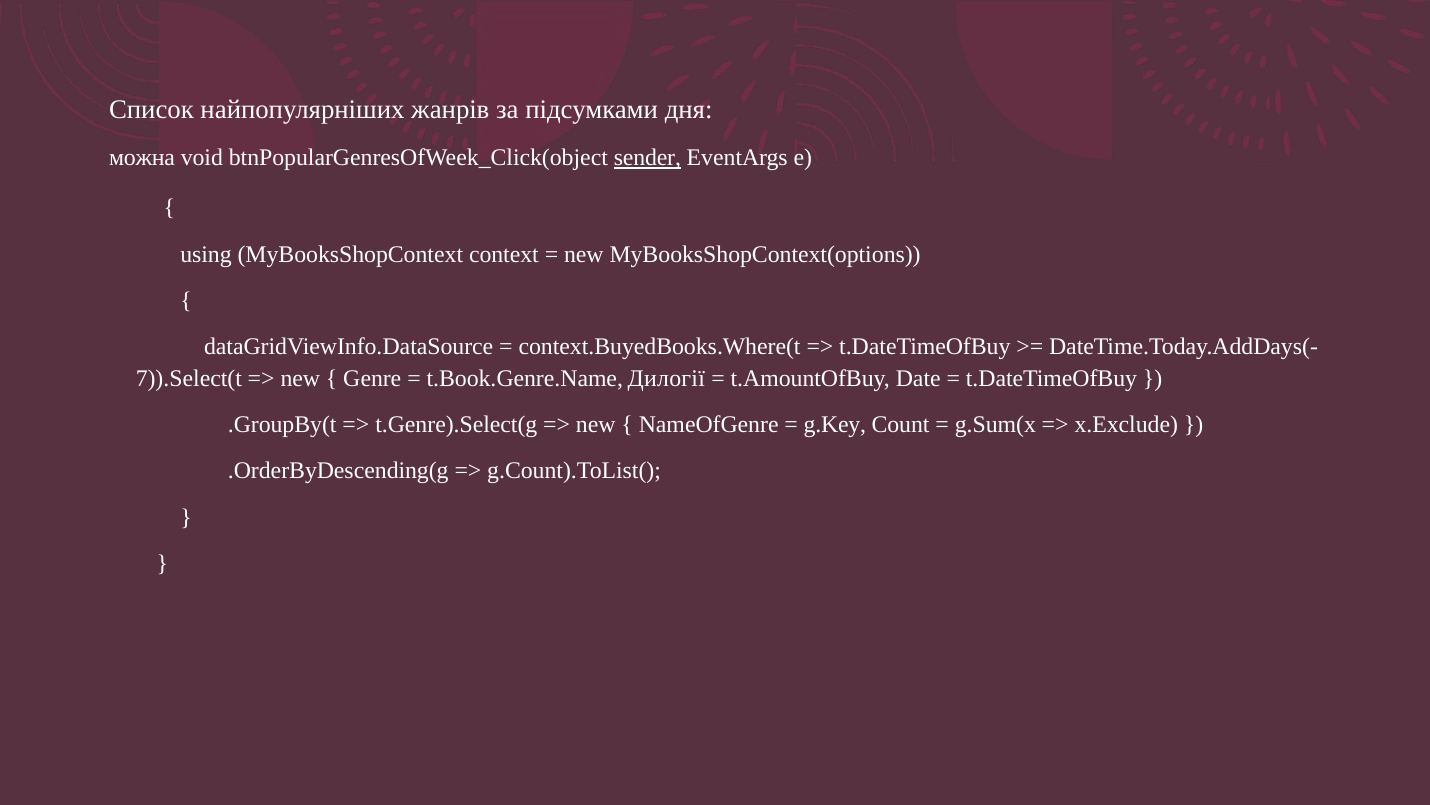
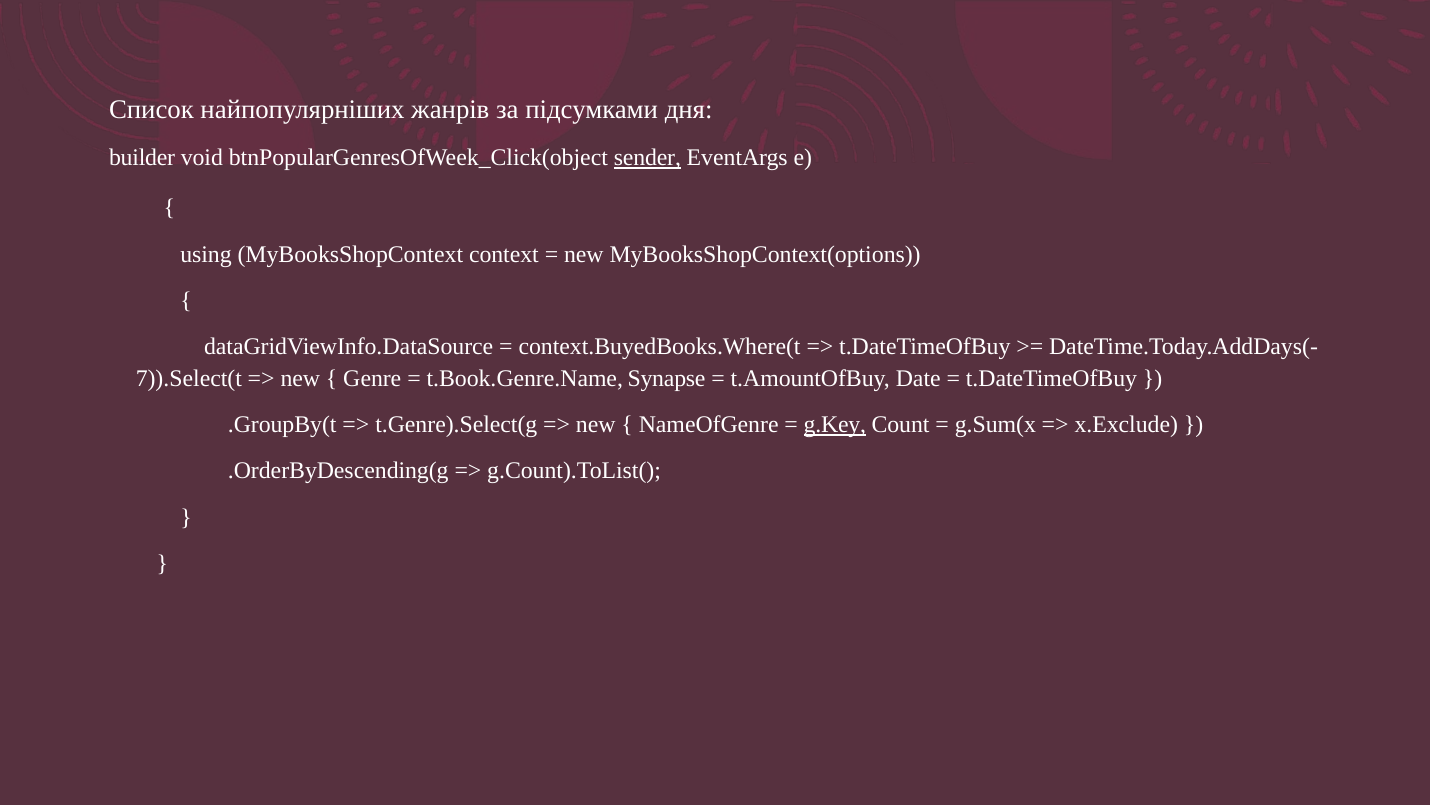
можна: можна -> builder
Дилогії: Дилогії -> Synapse
g.Key underline: none -> present
